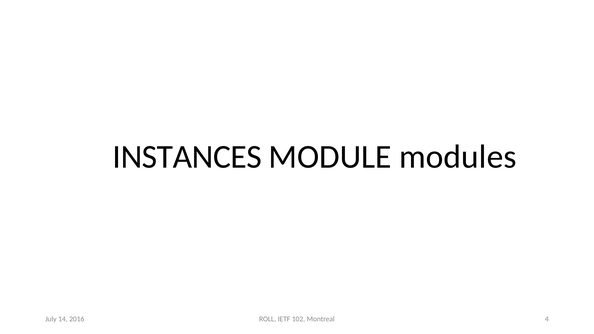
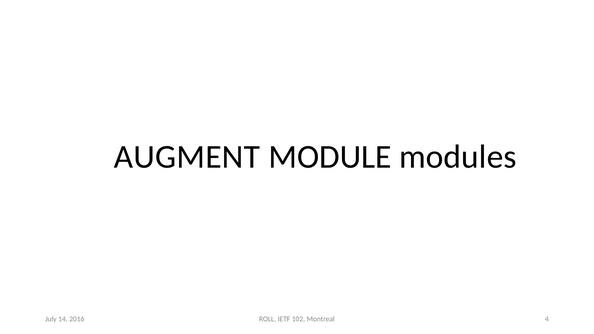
INSTANCES: INSTANCES -> AUGMENT
